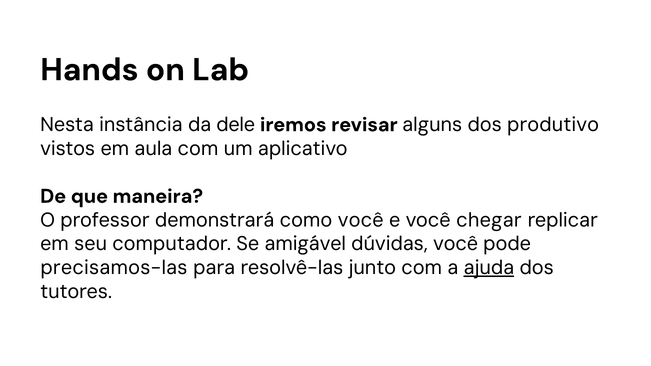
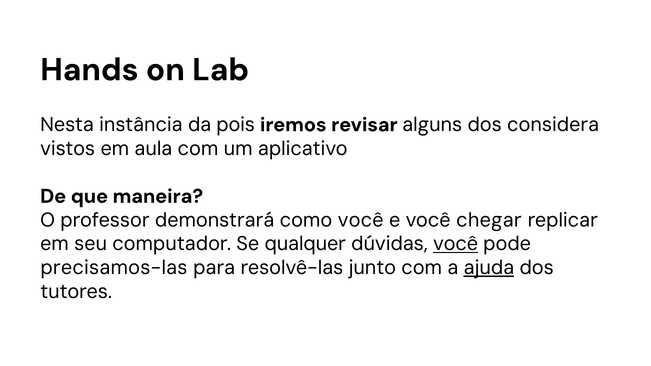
dele: dele -> pois
produtivo: produtivo -> considera
amigável: amigável -> qualquer
você at (456, 244) underline: none -> present
